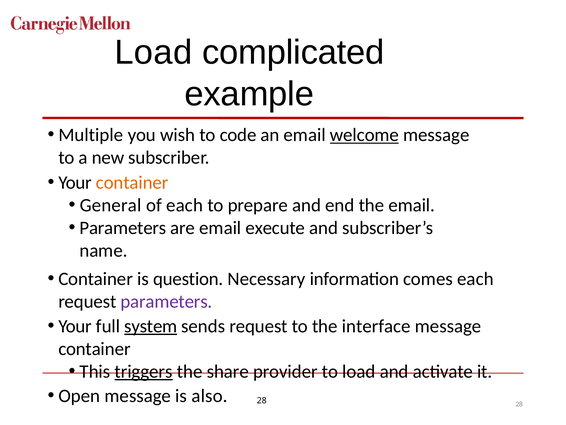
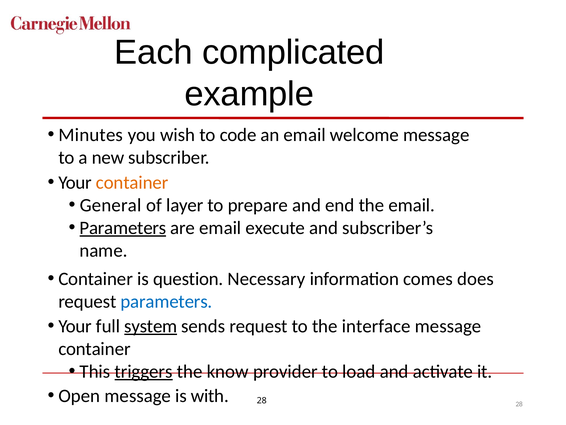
Load at (153, 52): Load -> Each
Multiple: Multiple -> Minutes
welcome underline: present -> none
of each: each -> layer
Parameters at (123, 228) underline: none -> present
comes each: each -> does
parameters at (166, 301) colour: purple -> blue
share: share -> know
also: also -> with
